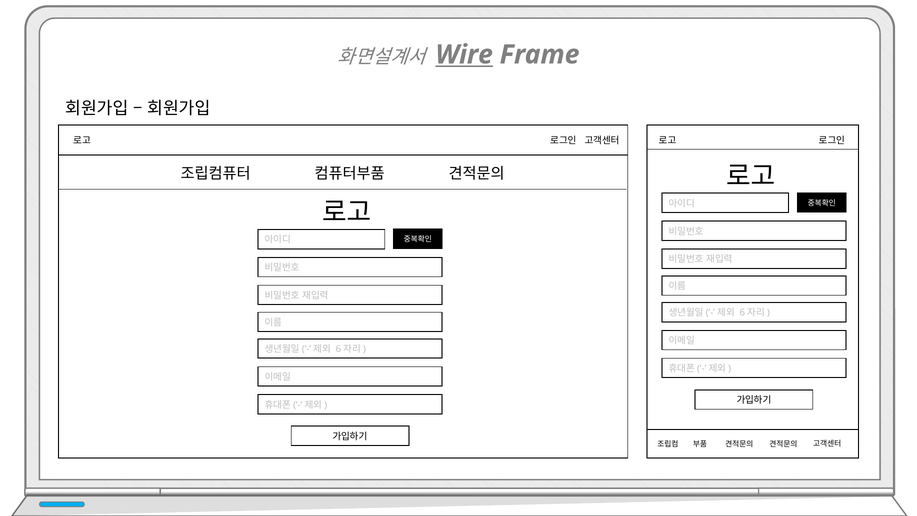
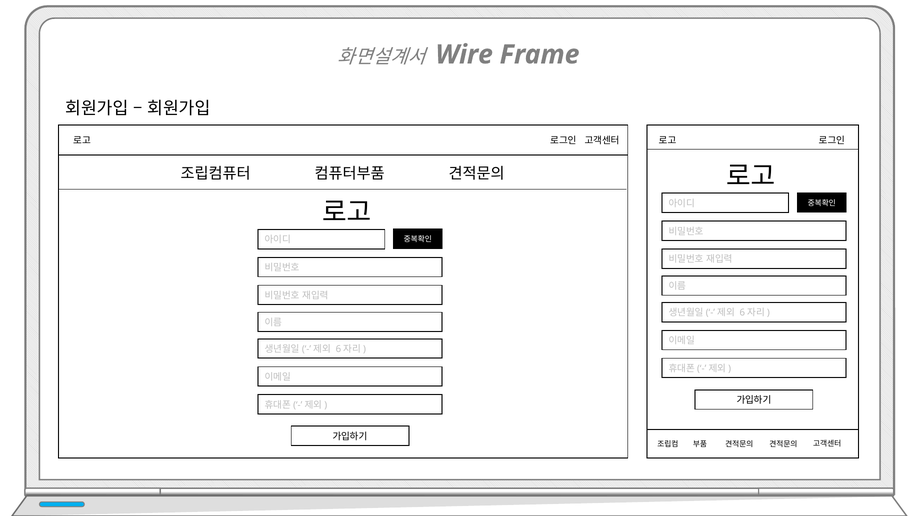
Wire underline: present -> none
